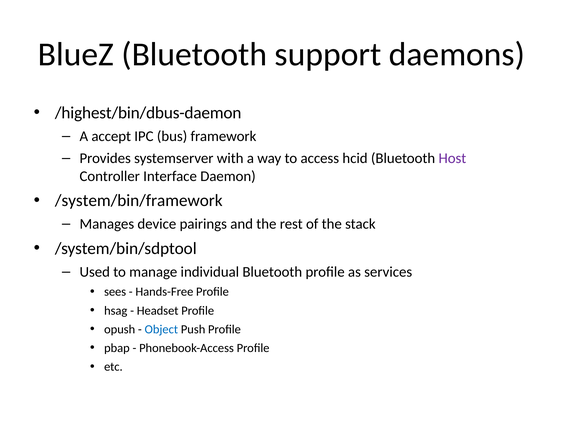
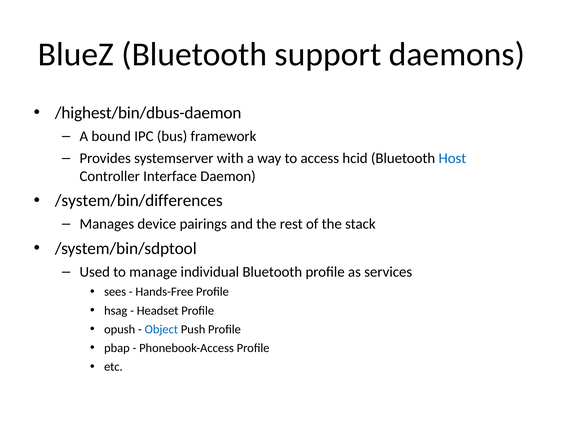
accept: accept -> bound
Host colour: purple -> blue
/system/bin/framework: /system/bin/framework -> /system/bin/differences
